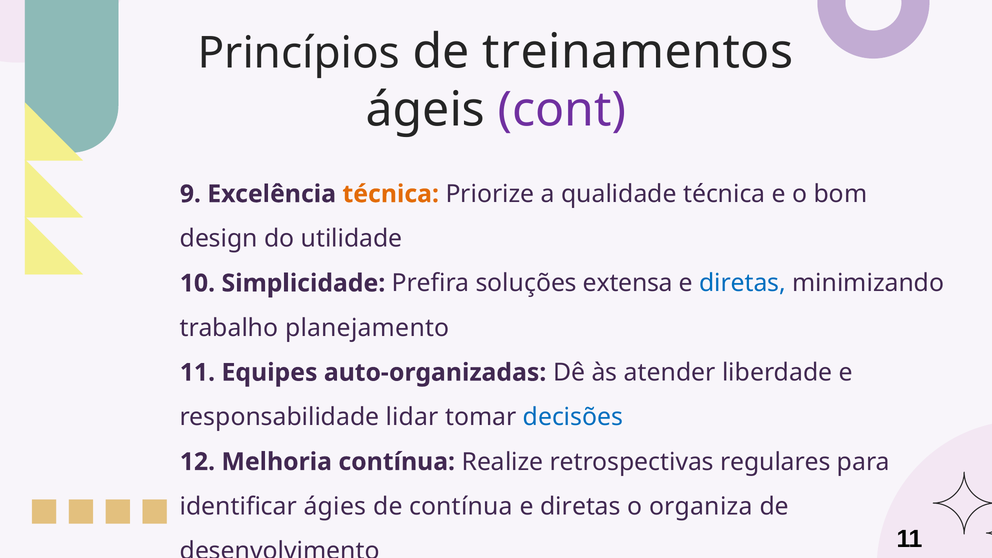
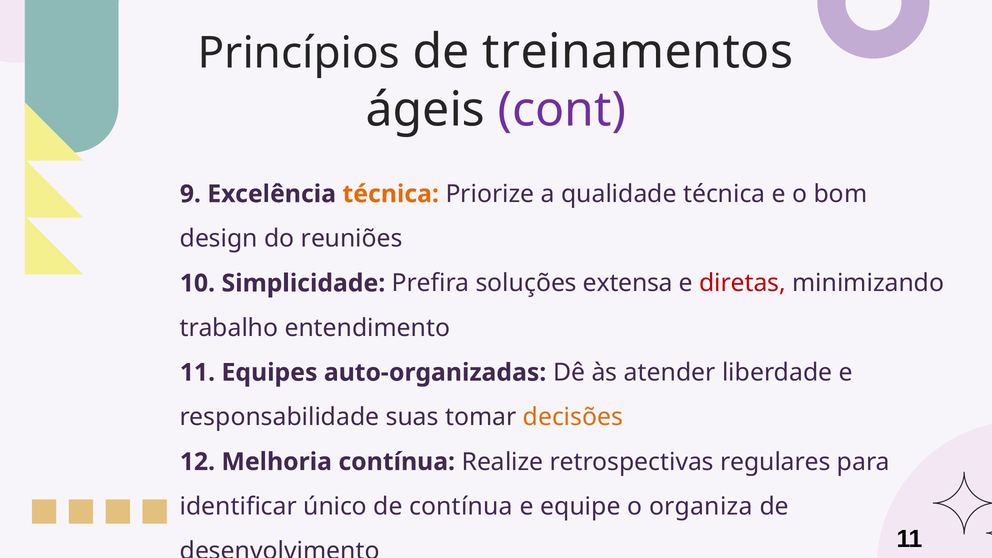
utilidade: utilidade -> reuniões
diretas at (742, 283) colour: blue -> red
planejamento: planejamento -> entendimento
lidar: lidar -> suas
decisões colour: blue -> orange
ágies: ágies -> único
diretas at (580, 506): diretas -> equipe
